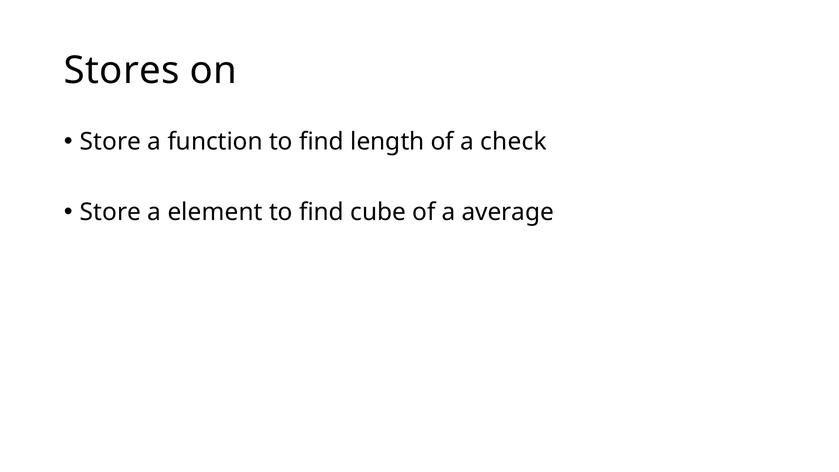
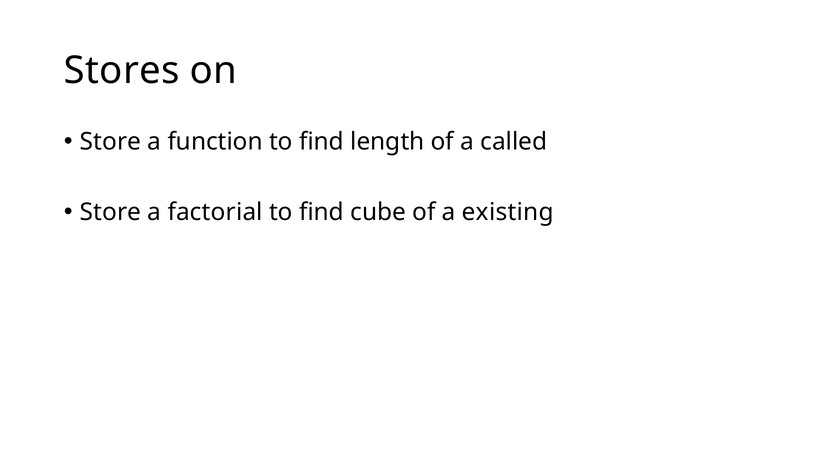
check: check -> called
element: element -> factorial
average: average -> existing
